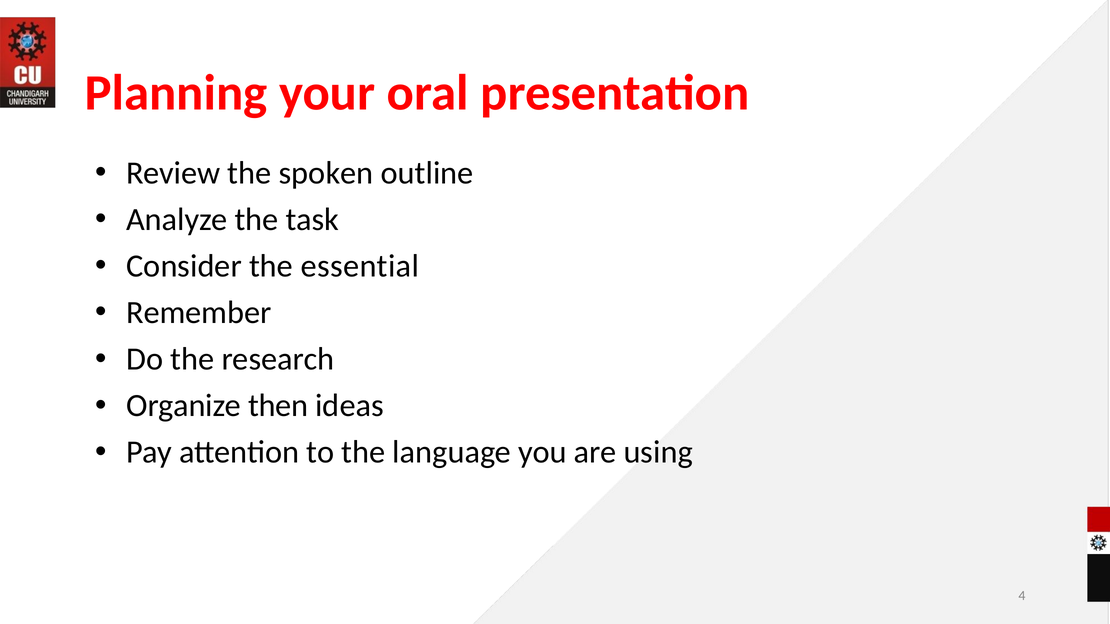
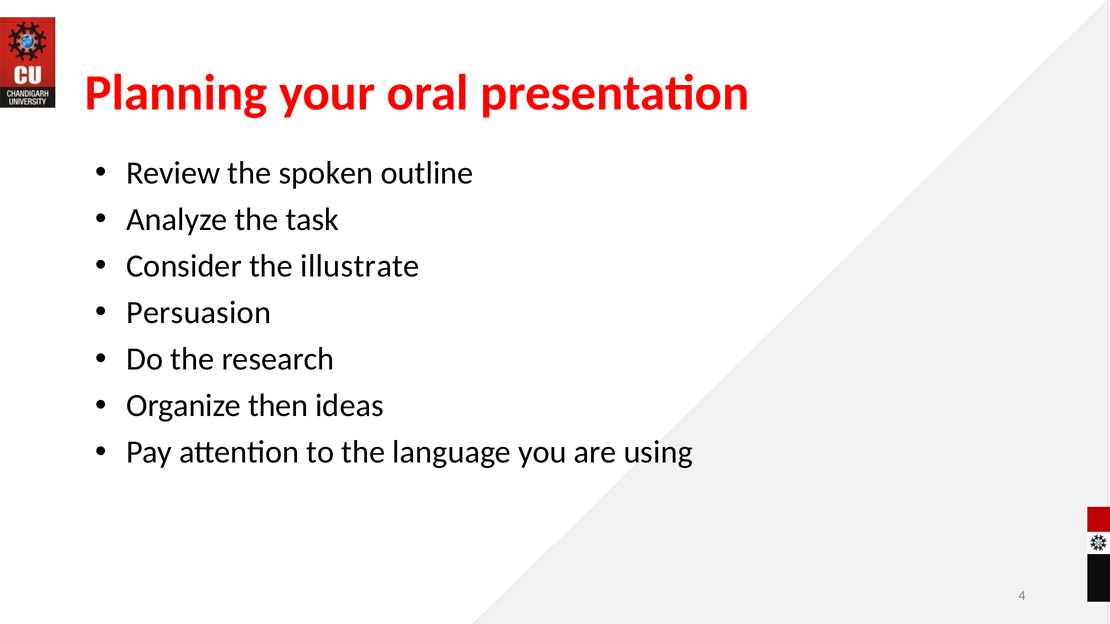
essential: essential -> illustrate
Remember: Remember -> Persuasion
